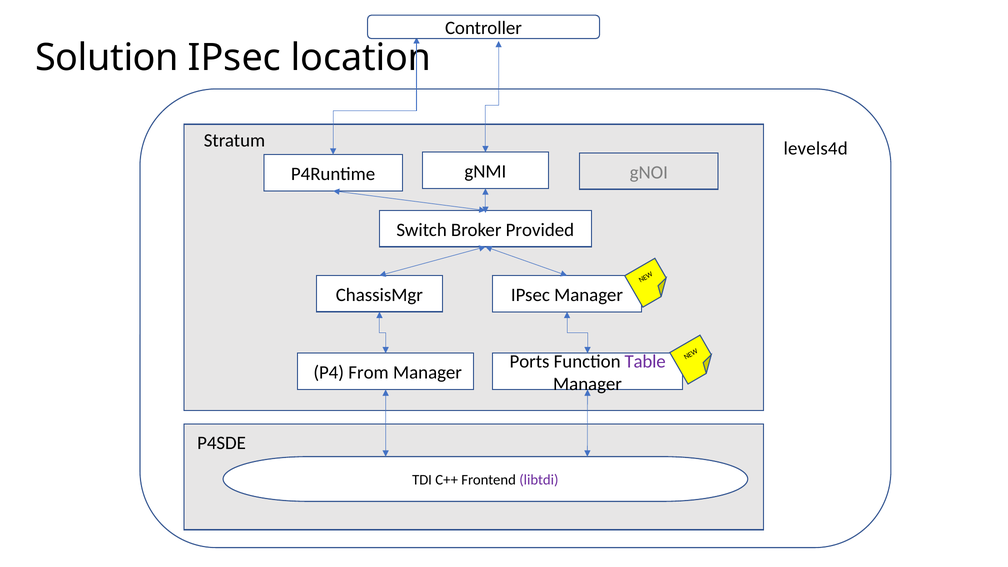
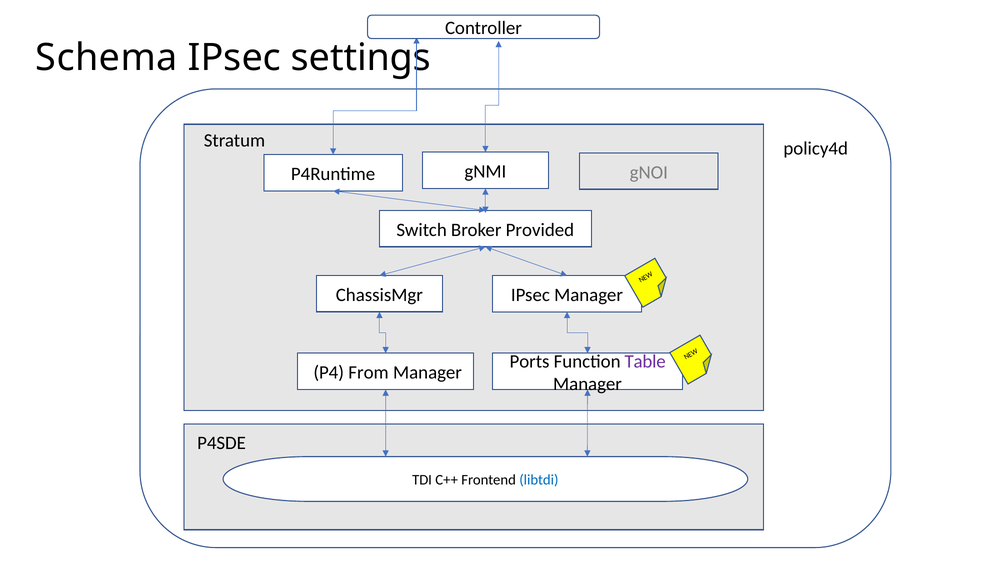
Solution: Solution -> Schema
location: location -> settings
levels4d: levels4d -> policy4d
libtdi colour: purple -> blue
